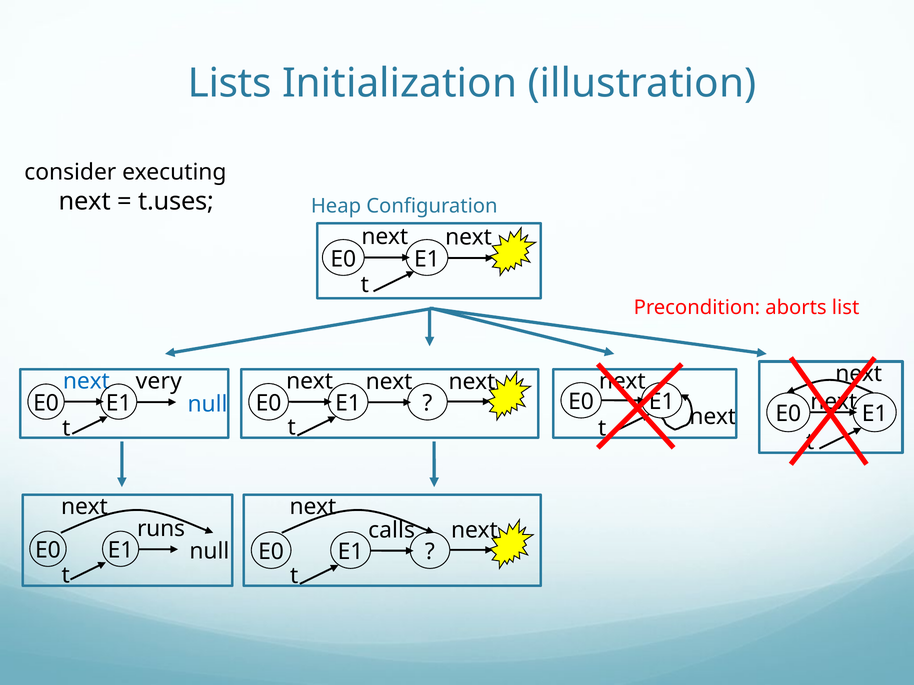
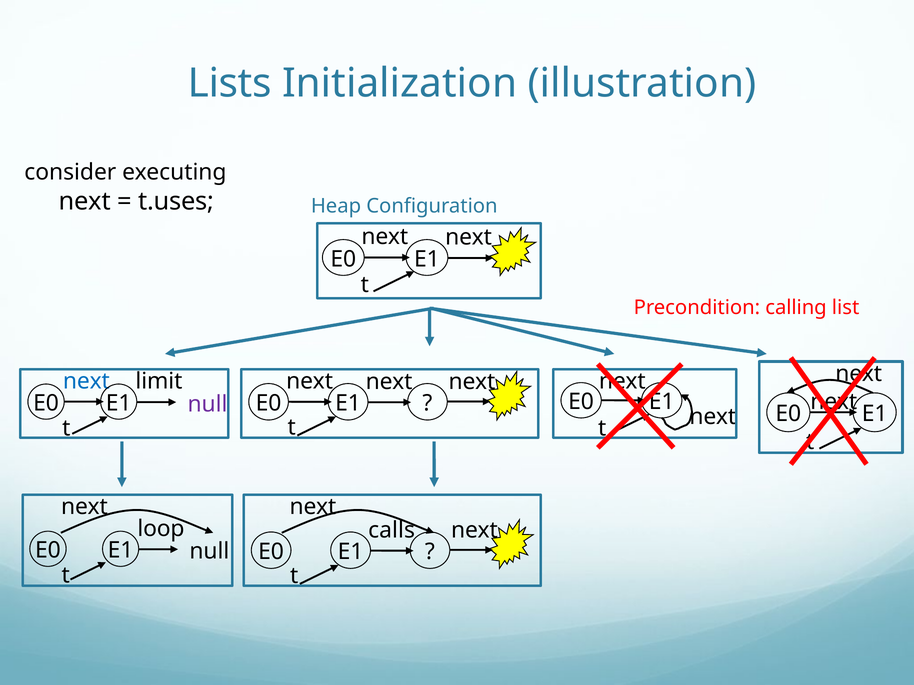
aborts: aborts -> calling
very: very -> limit
null at (208, 404) colour: blue -> purple
runs: runs -> loop
